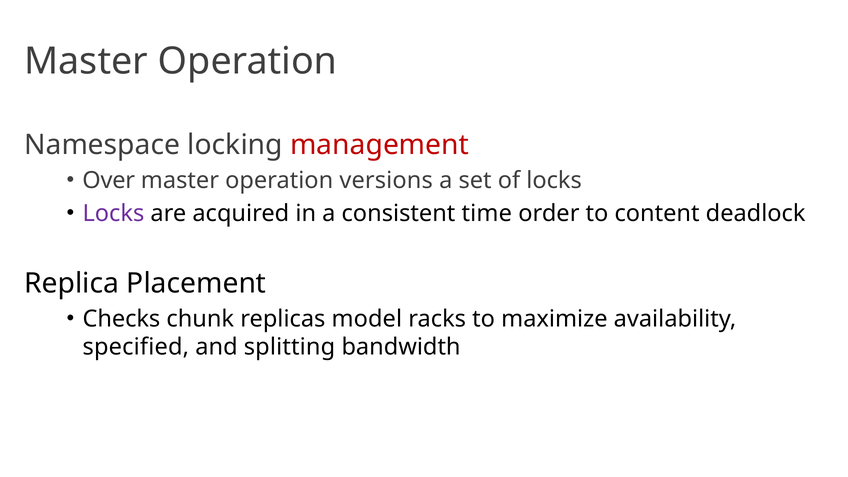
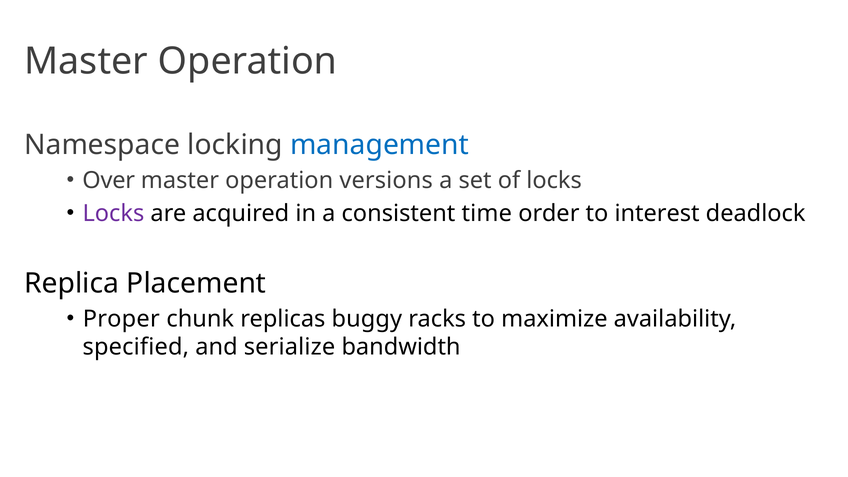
management colour: red -> blue
content: content -> interest
Checks: Checks -> Proper
model: model -> buggy
splitting: splitting -> serialize
